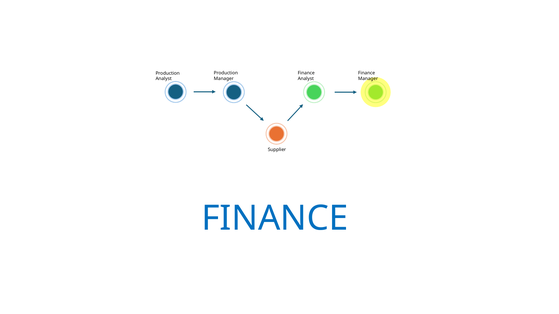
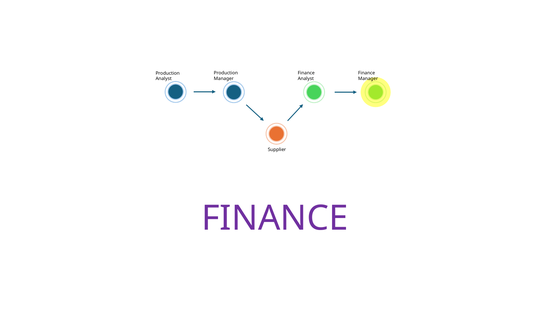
FINANCE at (275, 219) colour: blue -> purple
